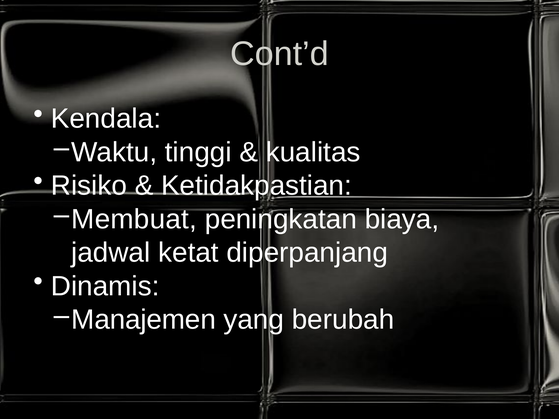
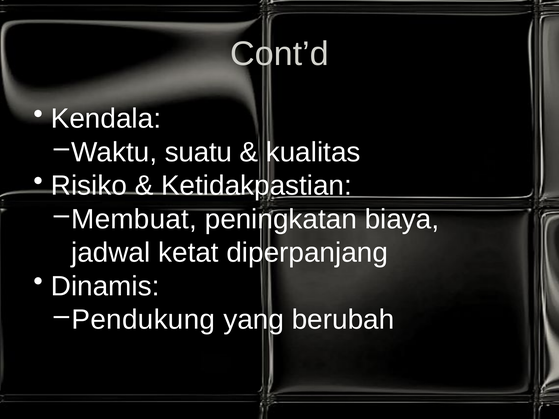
tinggi: tinggi -> suatu
Manajemen: Manajemen -> Pendukung
